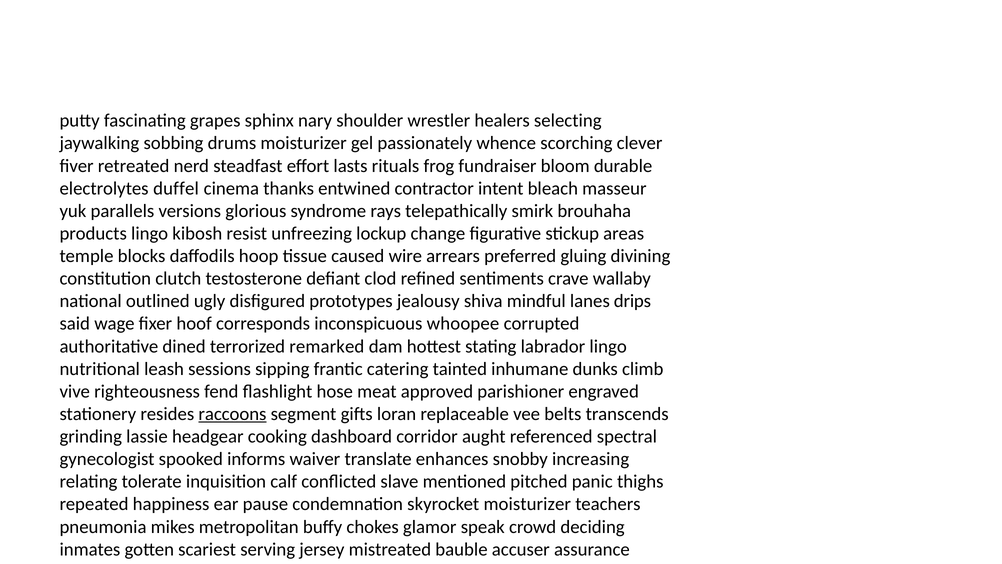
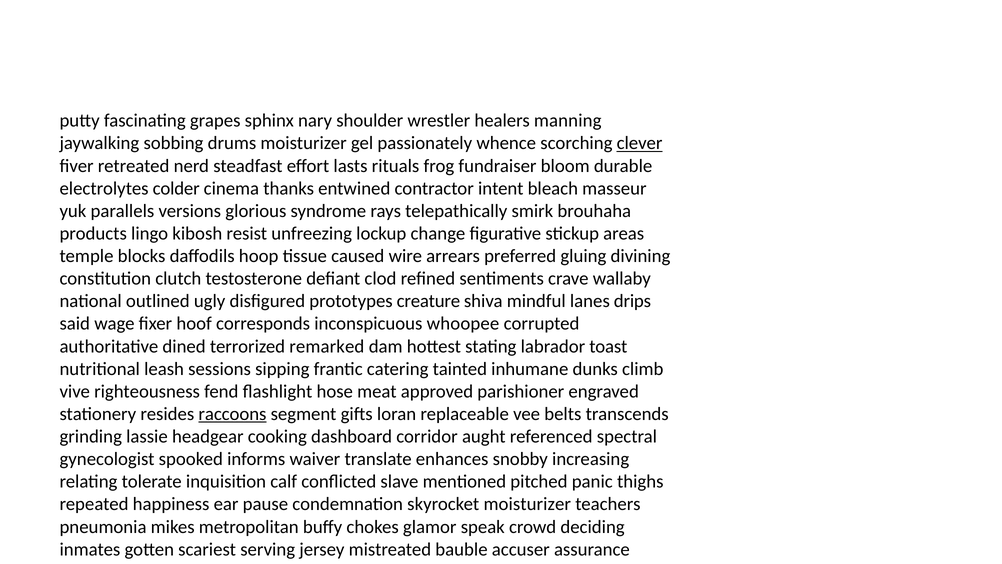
selecting: selecting -> manning
clever underline: none -> present
electrolytes duffel: duffel -> colder
jealousy: jealousy -> creature
labrador lingo: lingo -> toast
